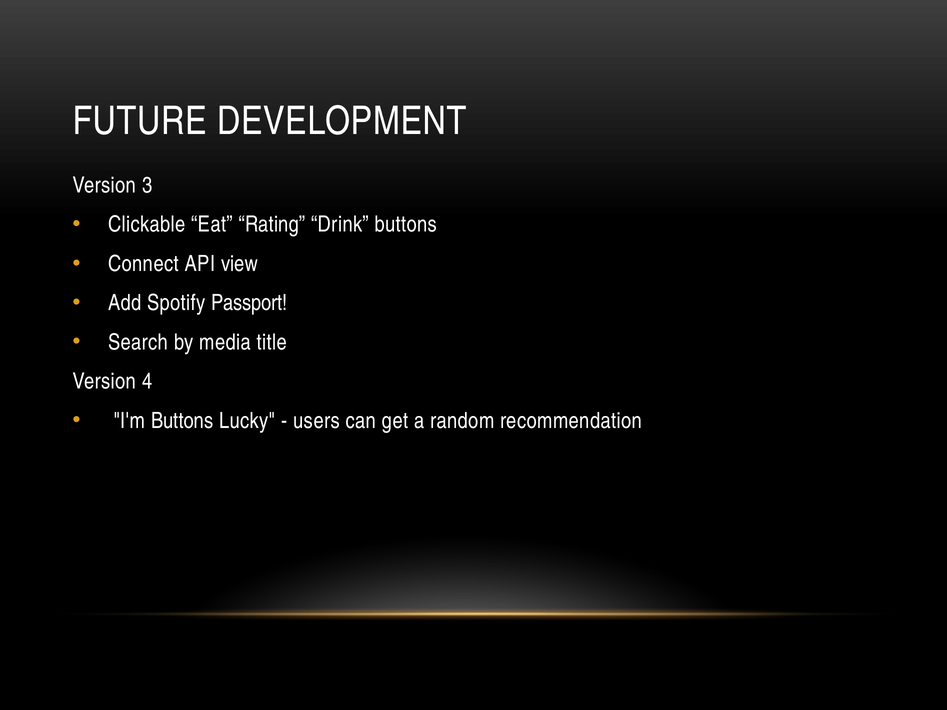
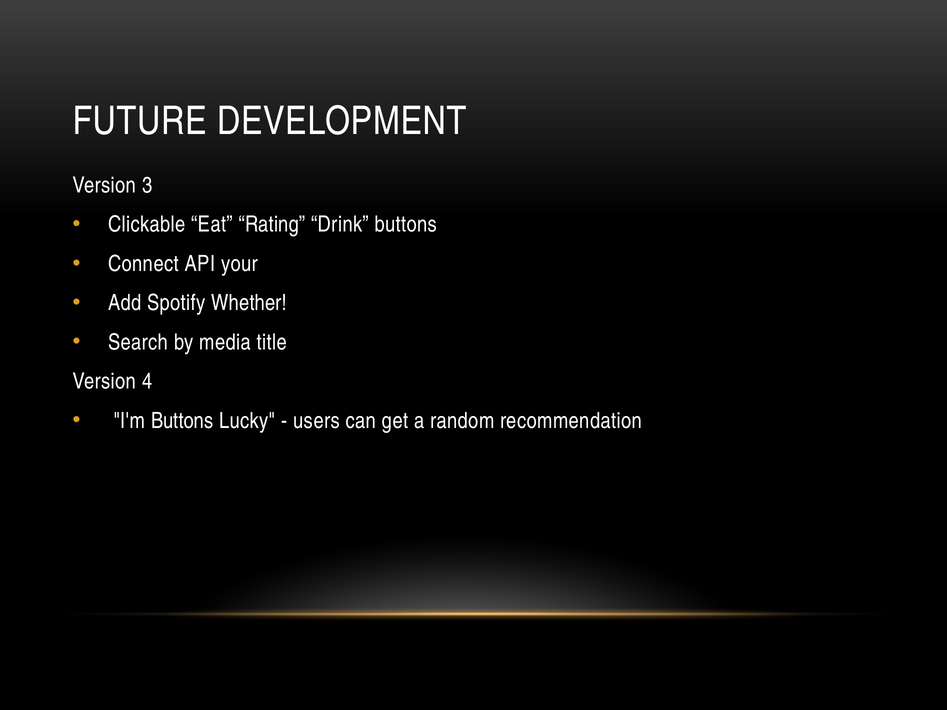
view: view -> your
Passport: Passport -> Whether
